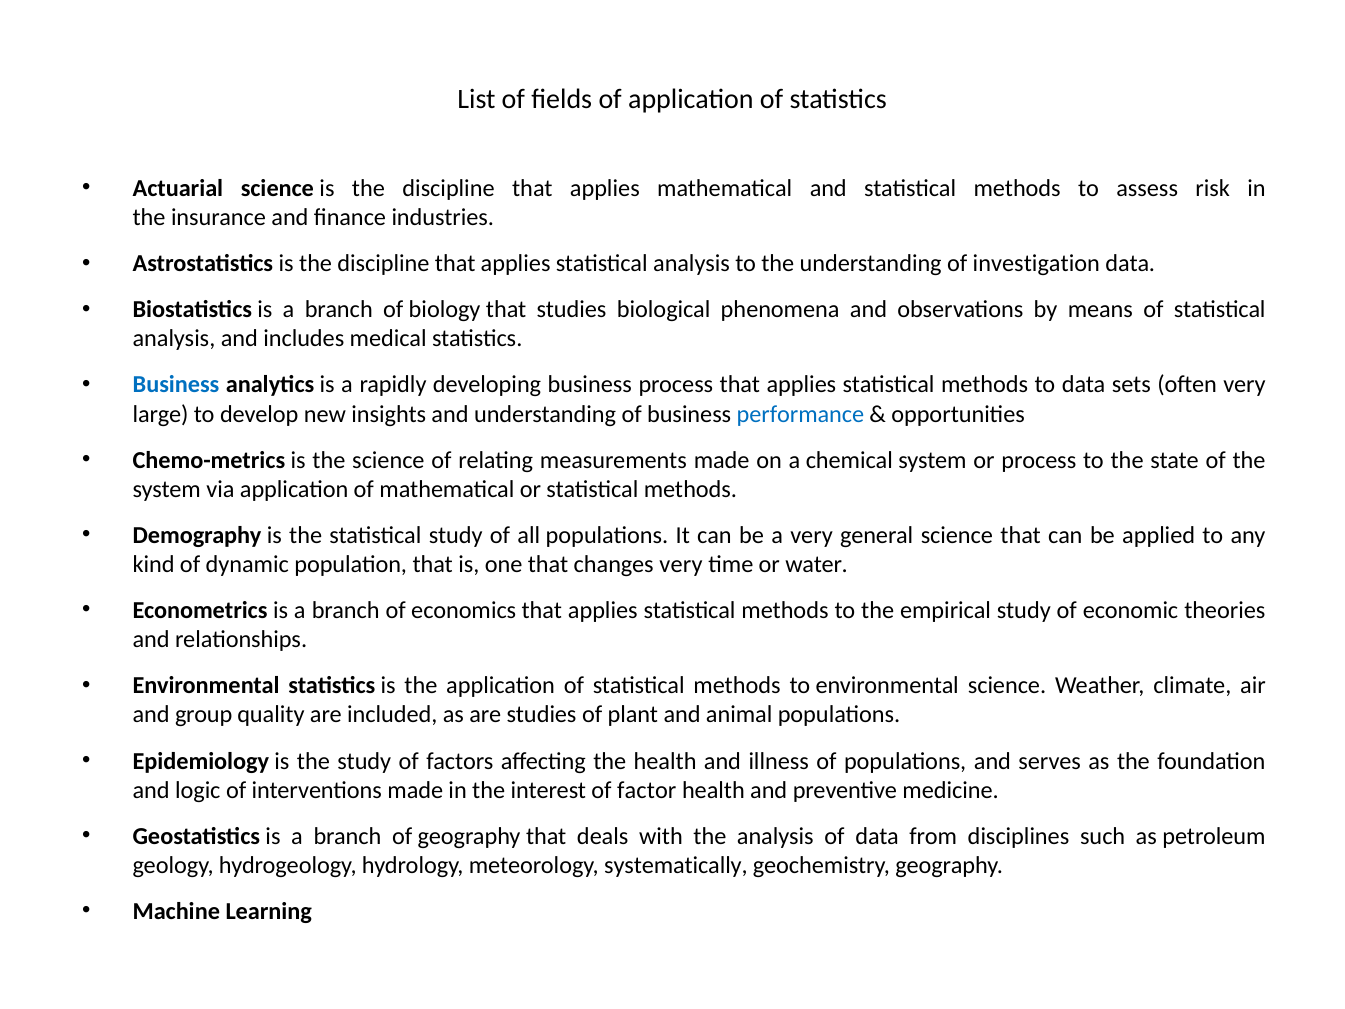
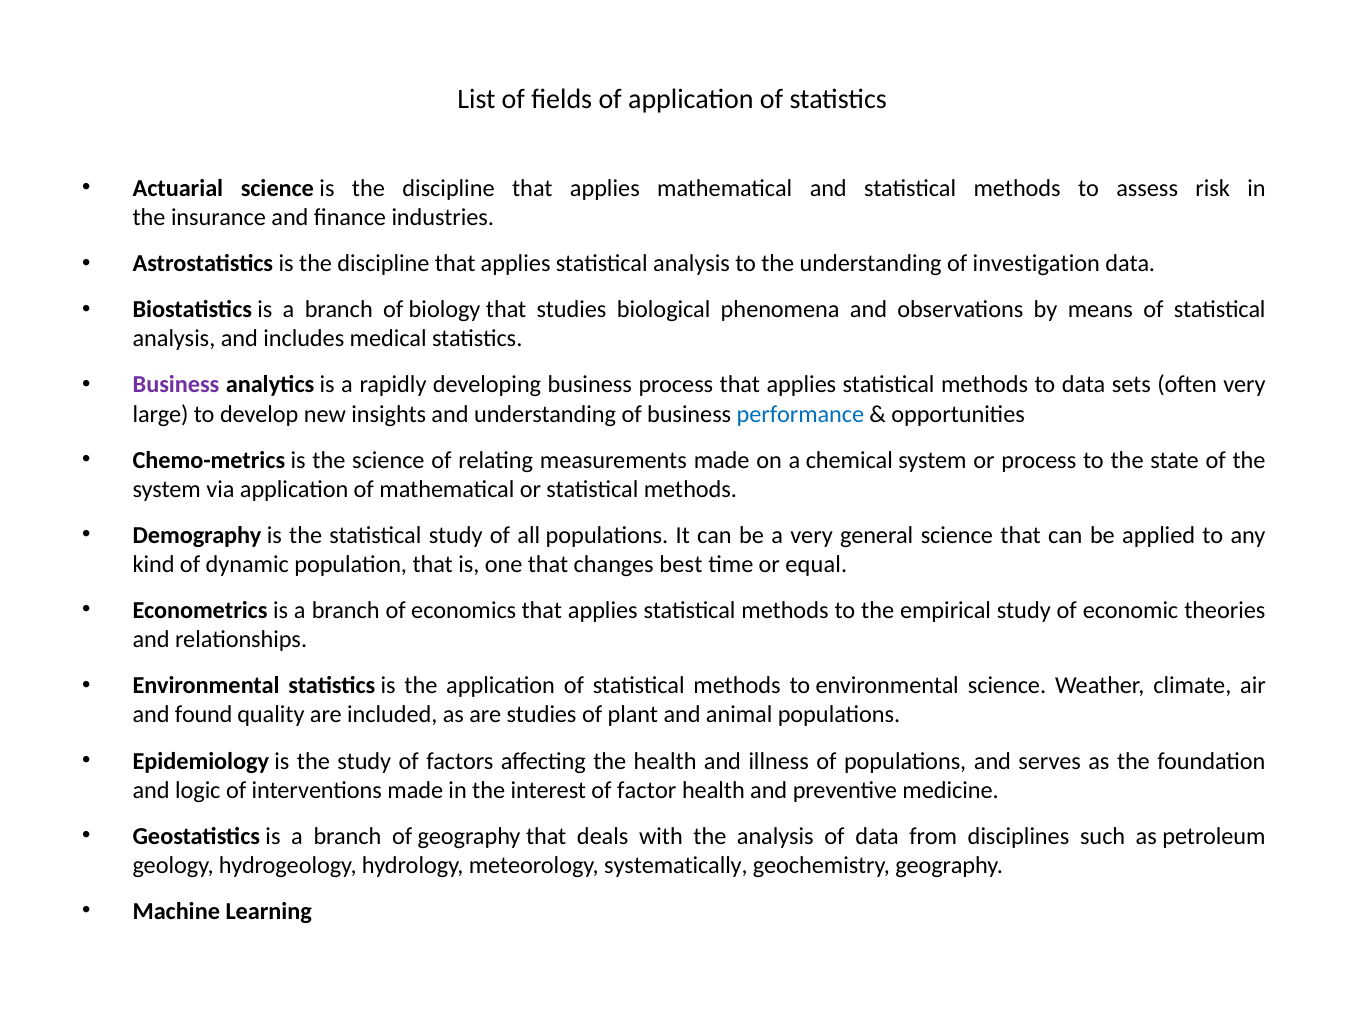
Business at (176, 385) colour: blue -> purple
changes very: very -> best
water: water -> equal
group: group -> found
